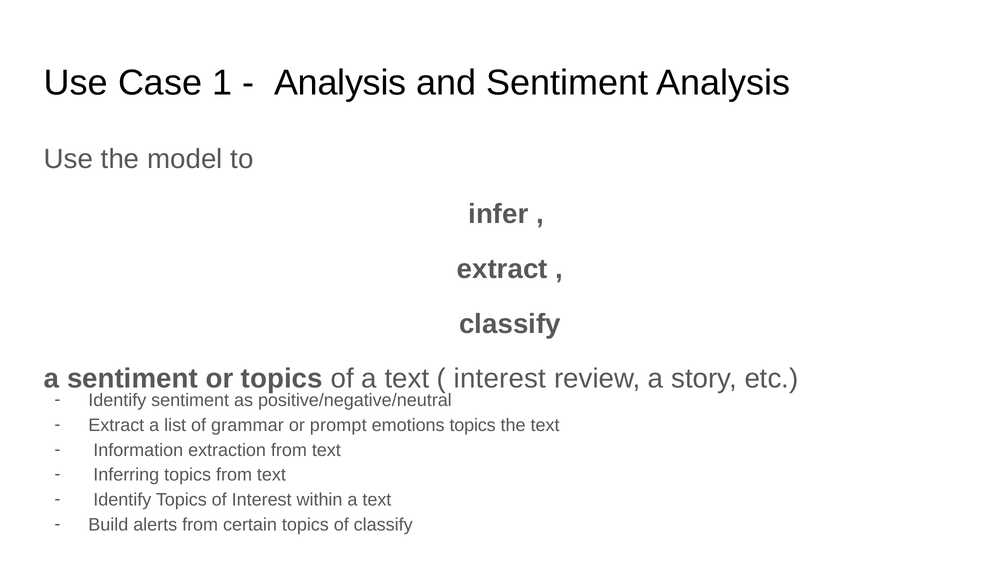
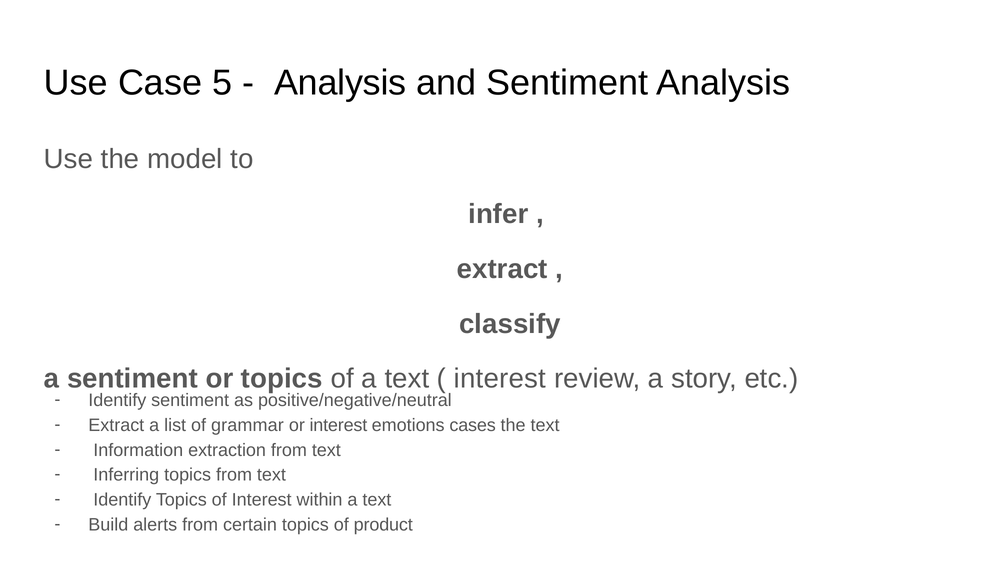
1: 1 -> 5
or prompt: prompt -> interest
emotions topics: topics -> cases
of classify: classify -> product
